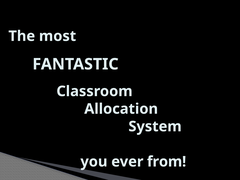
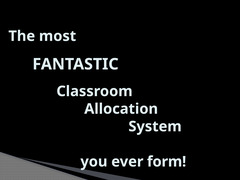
from: from -> form
